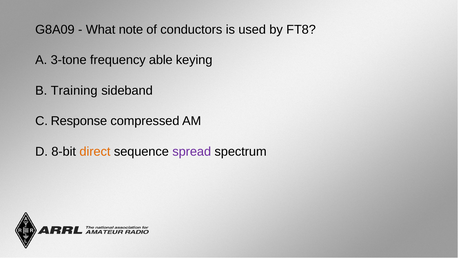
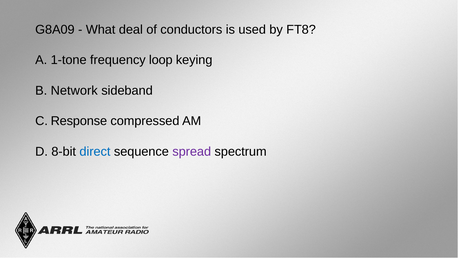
note: note -> deal
3-tone: 3-tone -> 1-tone
able: able -> loop
Training: Training -> Network
direct colour: orange -> blue
